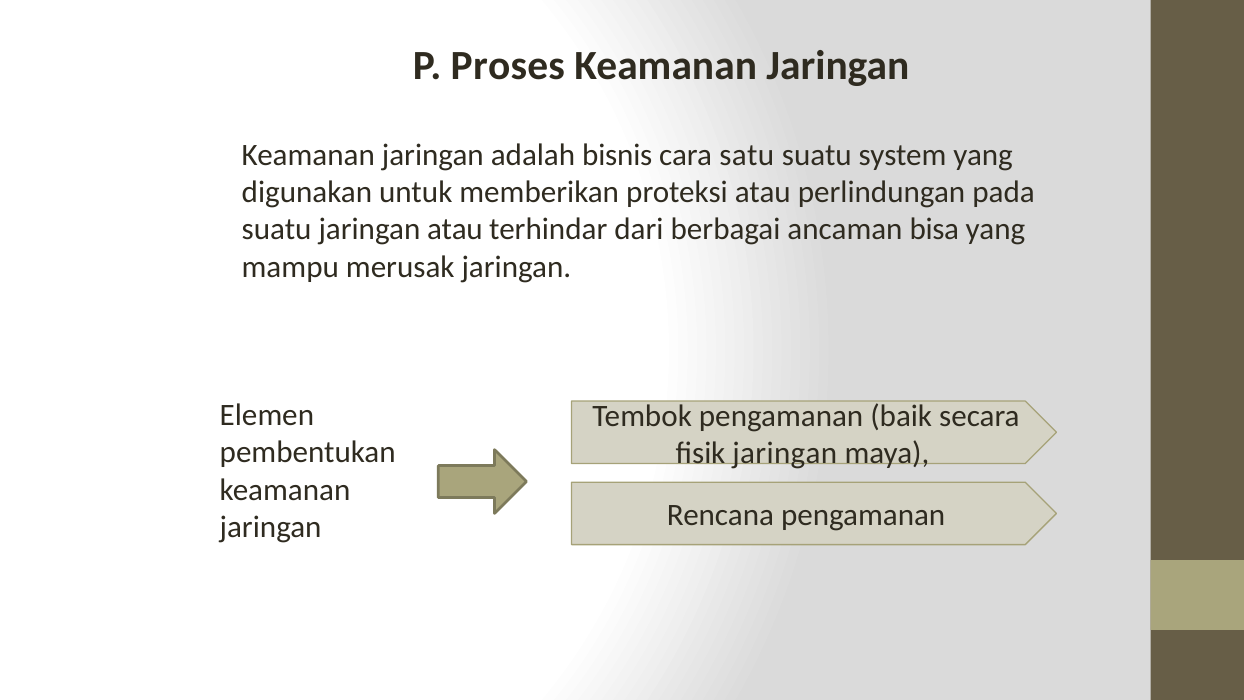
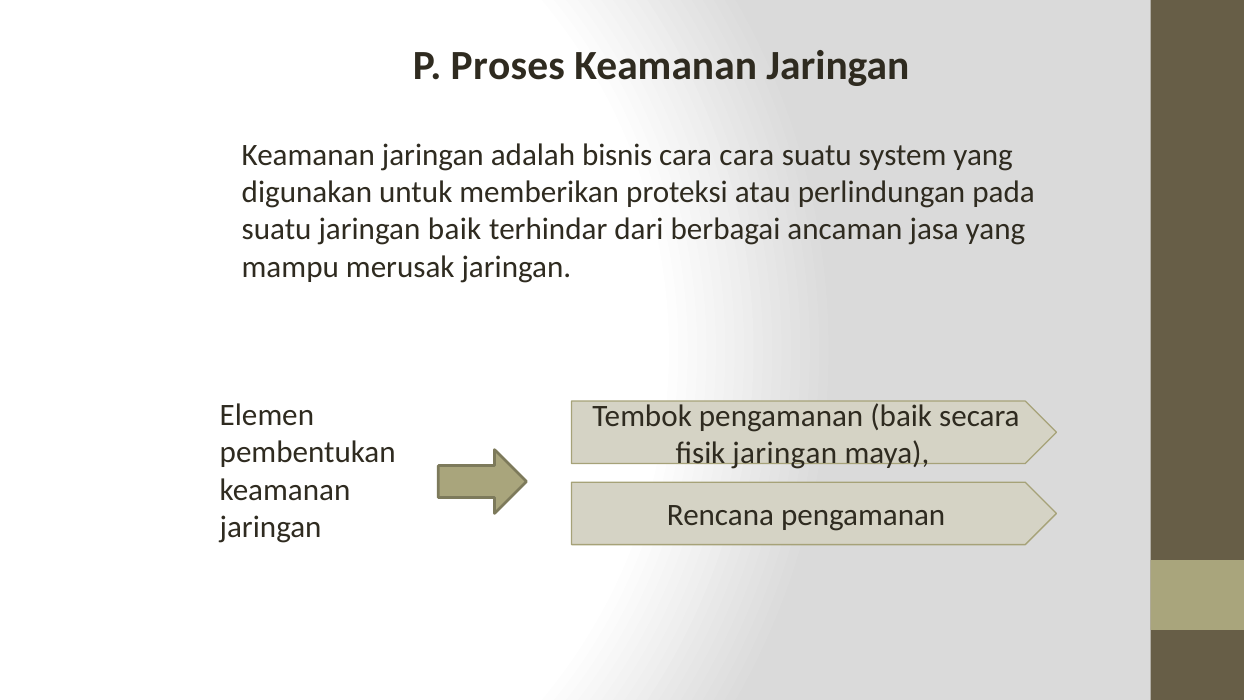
cara satu: satu -> cara
jaringan atau: atau -> baik
bisa: bisa -> jasa
